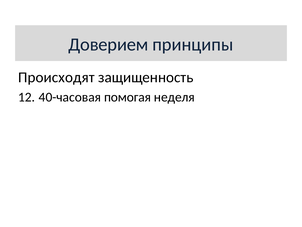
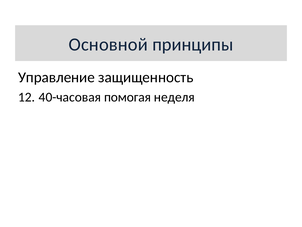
Доверием: Доверием -> Основной
Происходят: Происходят -> Управление
